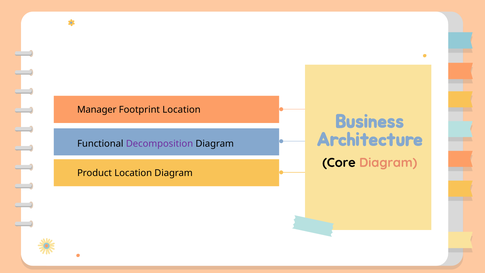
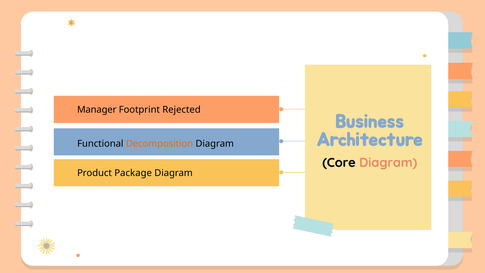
Footprint Location: Location -> Rejected
Decomposition colour: purple -> orange
Product Location: Location -> Package
